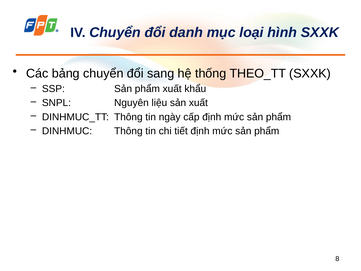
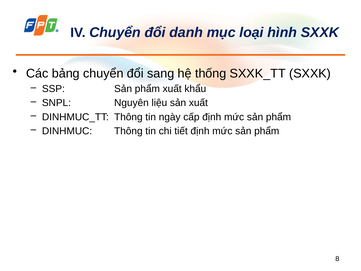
THEO_TT: THEO_TT -> SXXK_TT
